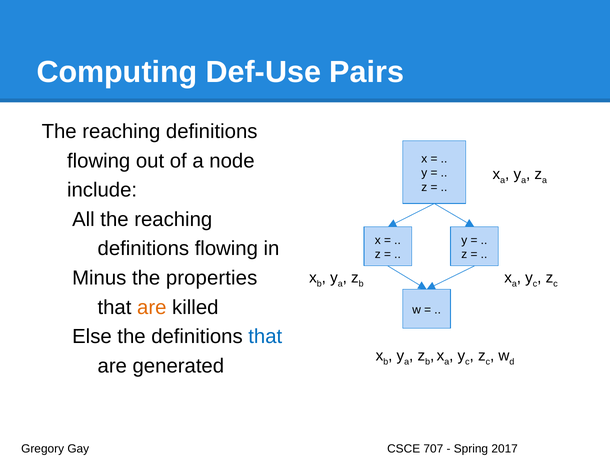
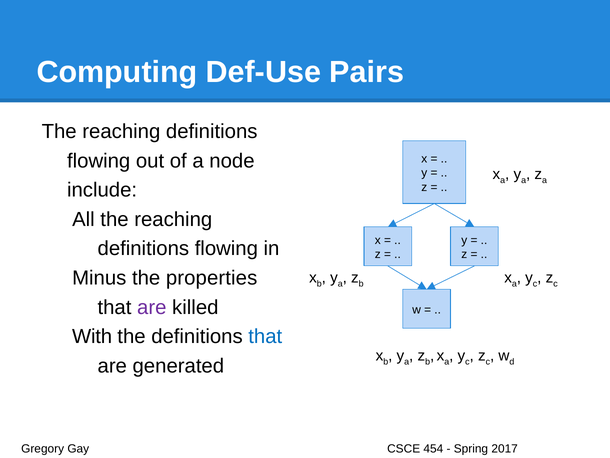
are at (152, 307) colour: orange -> purple
Else: Else -> With
707: 707 -> 454
